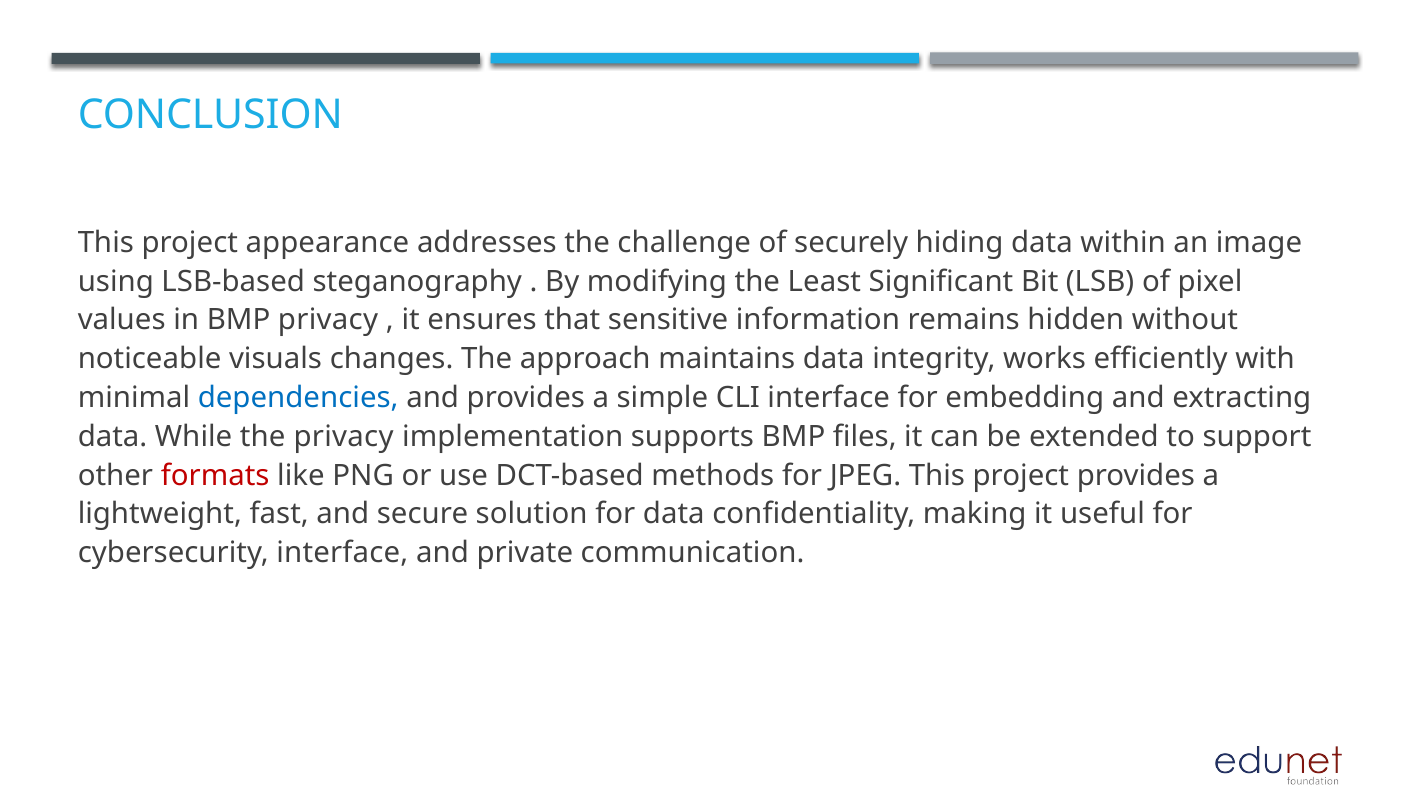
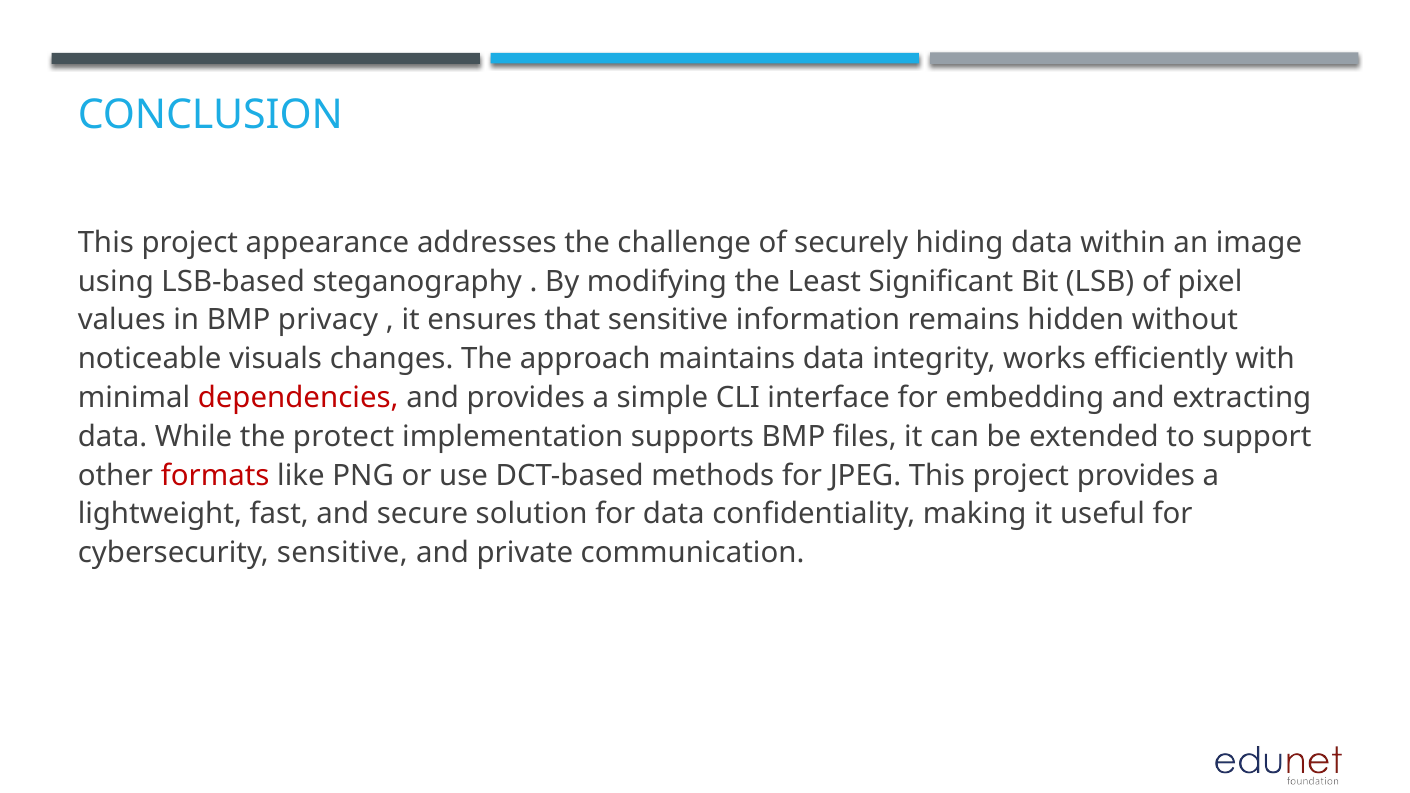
dependencies colour: blue -> red
the privacy: privacy -> protect
cybersecurity interface: interface -> sensitive
